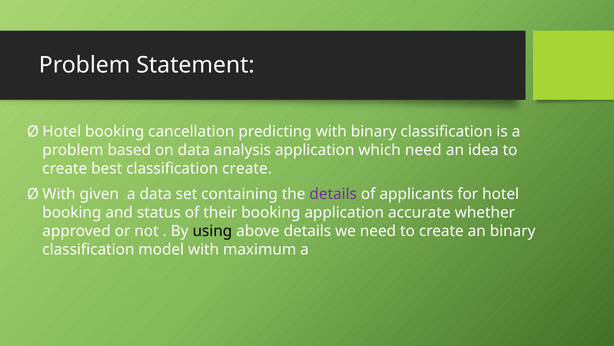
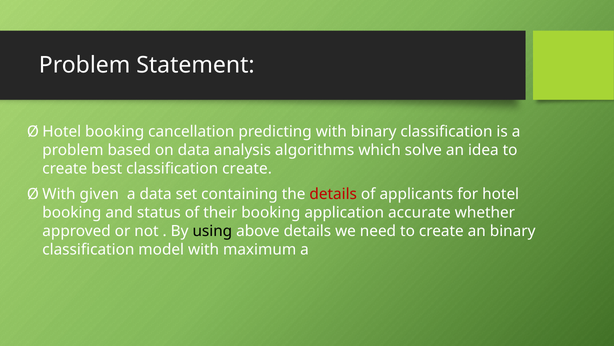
analysis application: application -> algorithms
which need: need -> solve
details at (333, 194) colour: purple -> red
